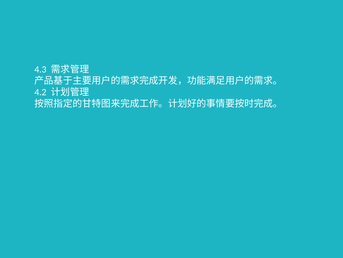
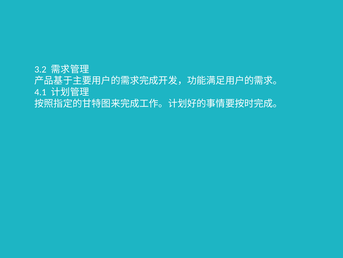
4.3: 4.3 -> 3.2
4.2: 4.2 -> 4.1
